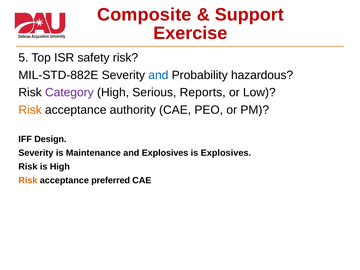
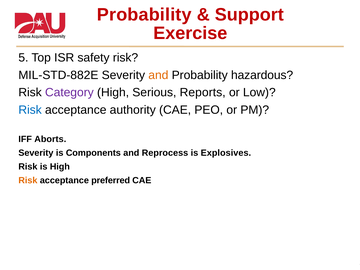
Composite at (144, 15): Composite -> Probability
and at (158, 75) colour: blue -> orange
Risk at (30, 110) colour: orange -> blue
Design: Design -> Aborts
Maintenance: Maintenance -> Components
and Explosives: Explosives -> Reprocess
